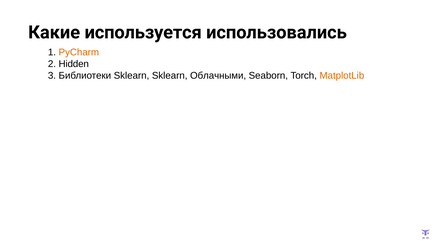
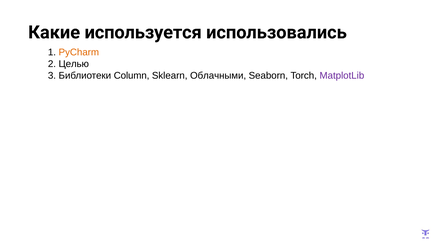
Hidden: Hidden -> Целью
Библиотеки Sklearn: Sklearn -> Column
MatplotLib colour: orange -> purple
